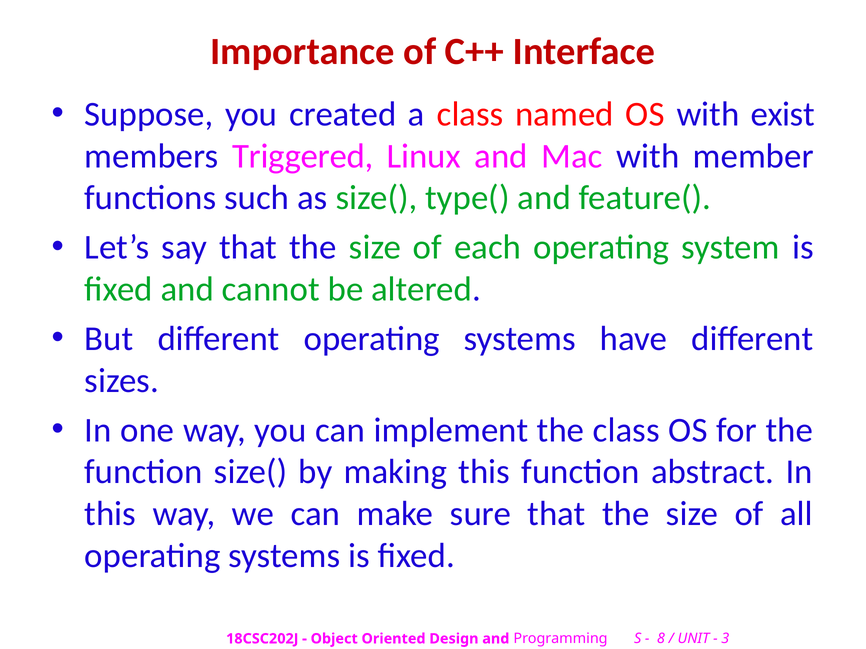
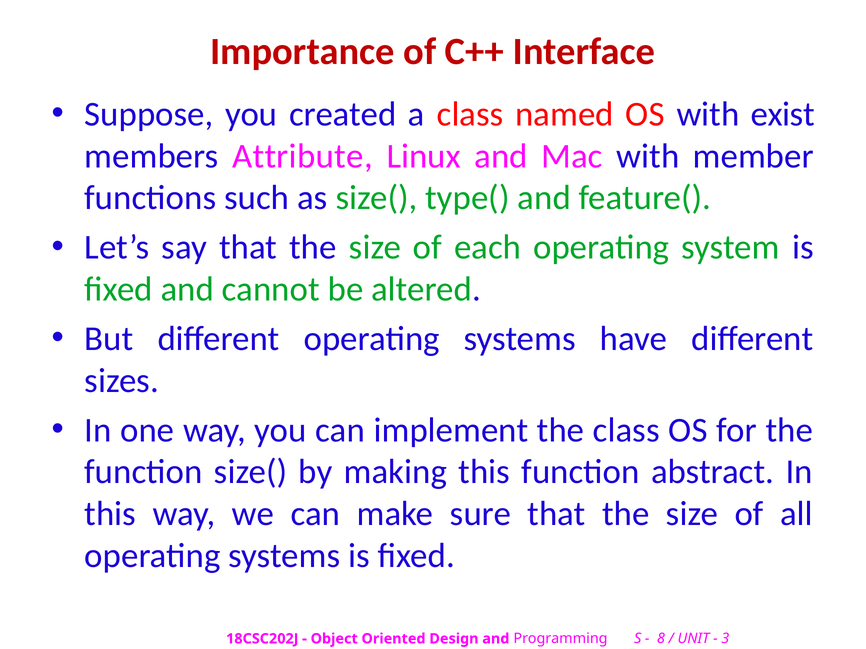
Triggered: Triggered -> Attribute
